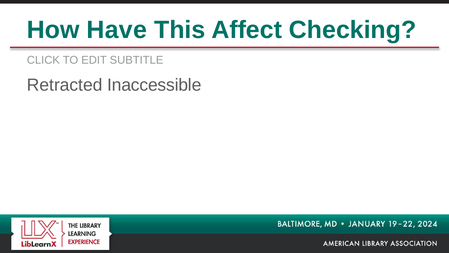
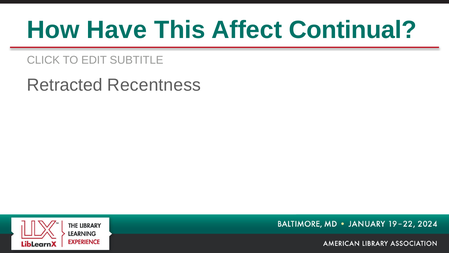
Checking: Checking -> Continual
Inaccessible: Inaccessible -> Recentness
